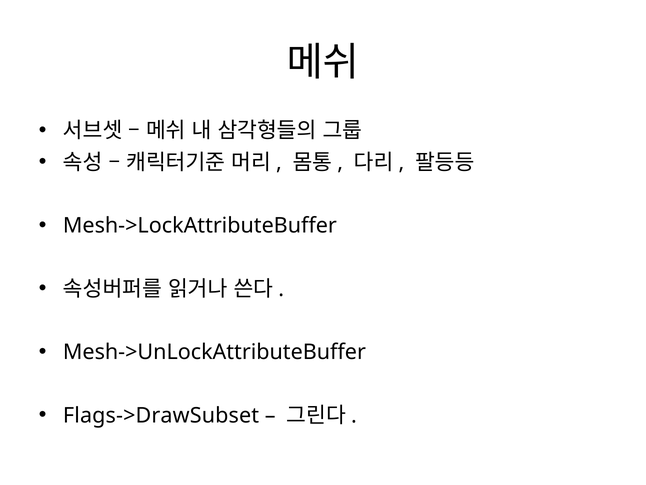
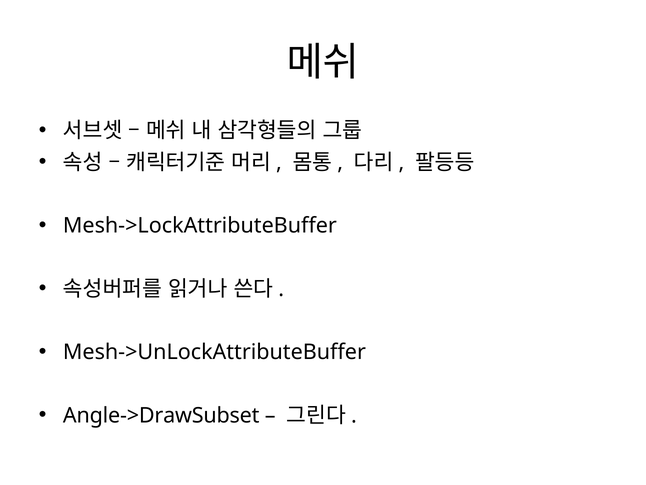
Flags->DrawSubset: Flags->DrawSubset -> Angle->DrawSubset
